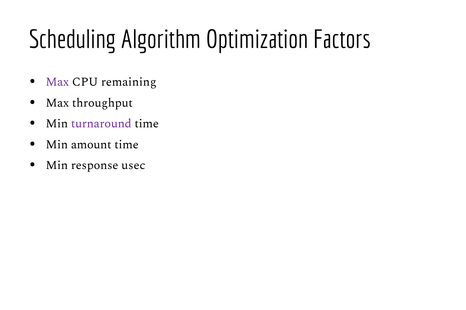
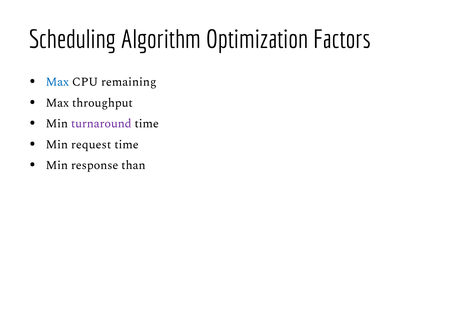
Max at (57, 82) colour: purple -> blue
amount: amount -> request
usec: usec -> than
